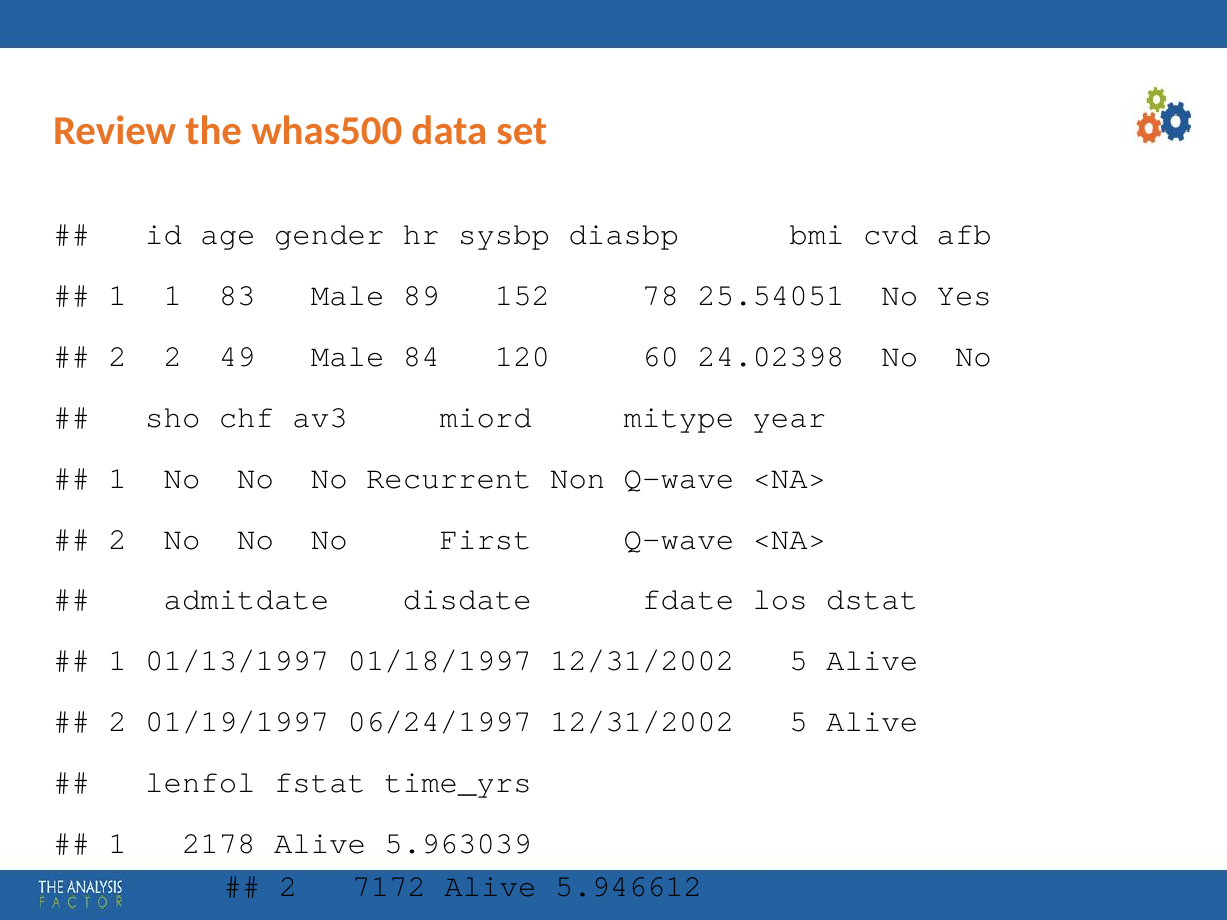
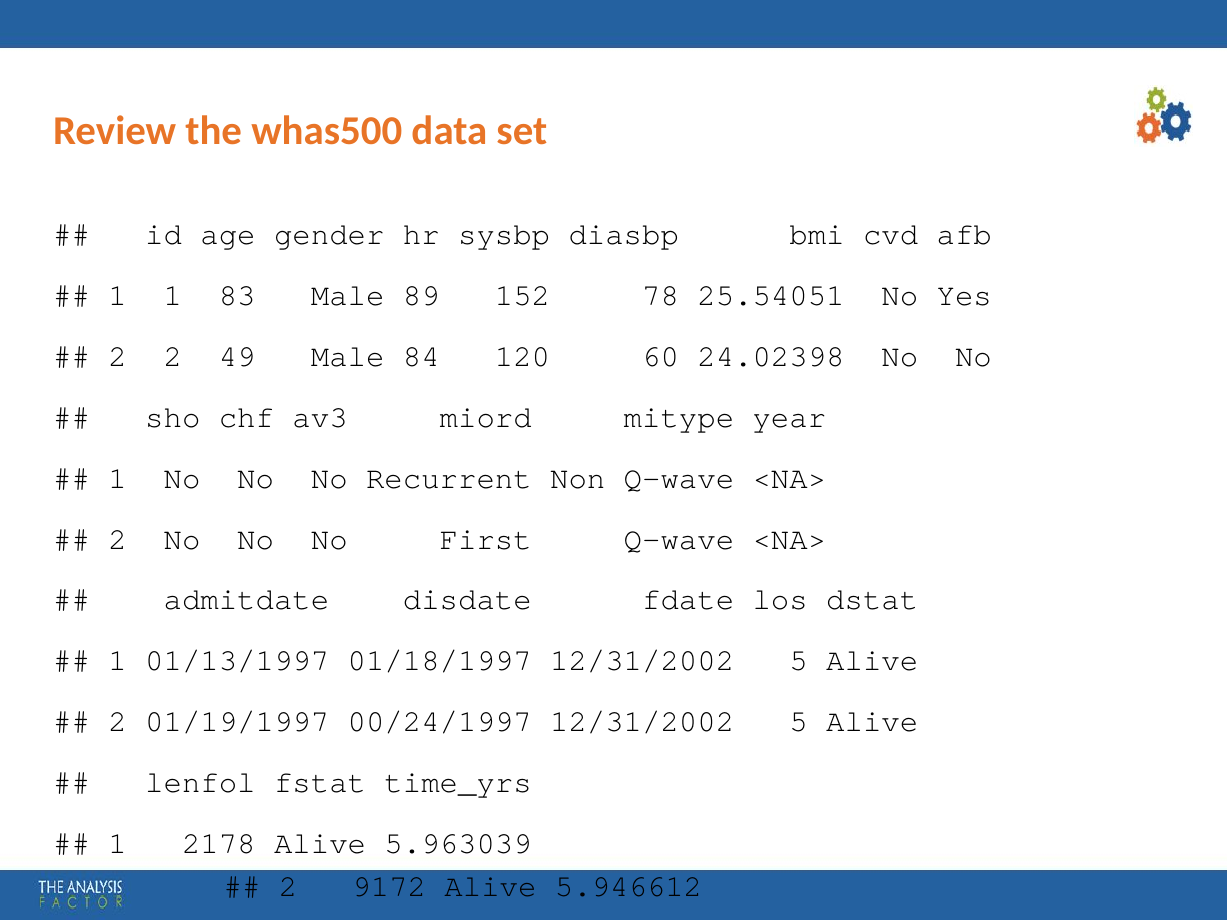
06/24/1997: 06/24/1997 -> 00/24/1997
7172: 7172 -> 9172
